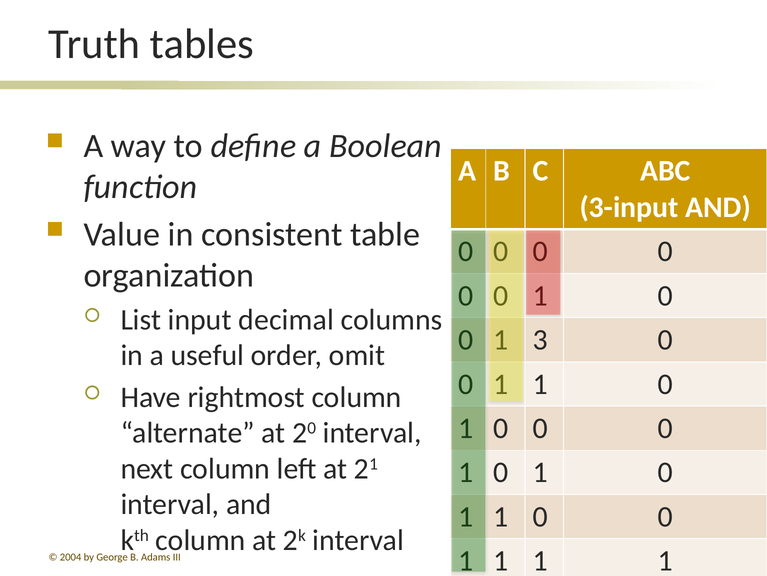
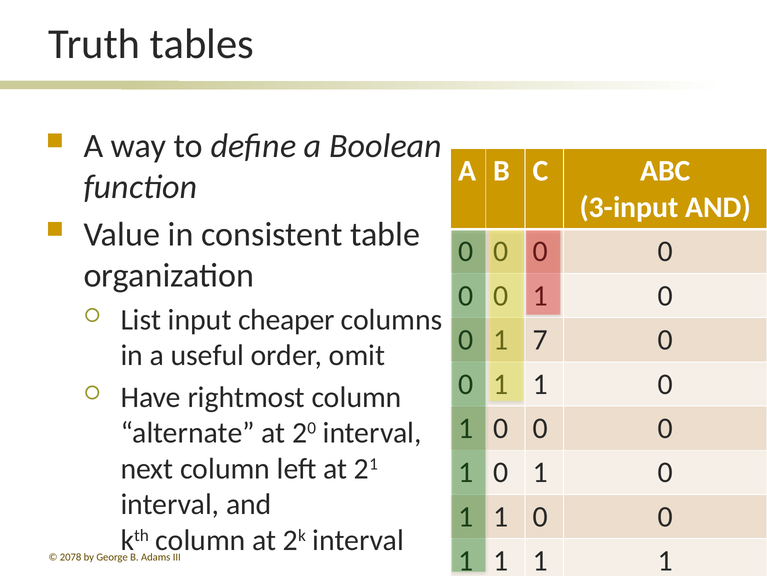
decimal: decimal -> cheaper
3: 3 -> 7
2004: 2004 -> 2078
